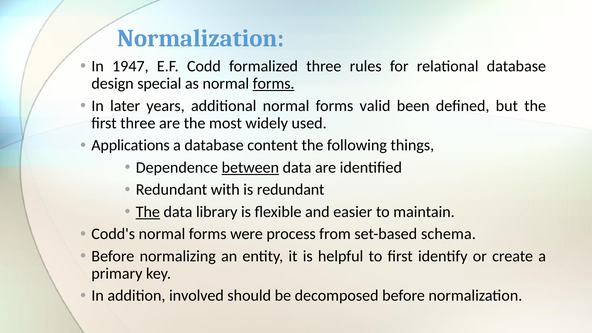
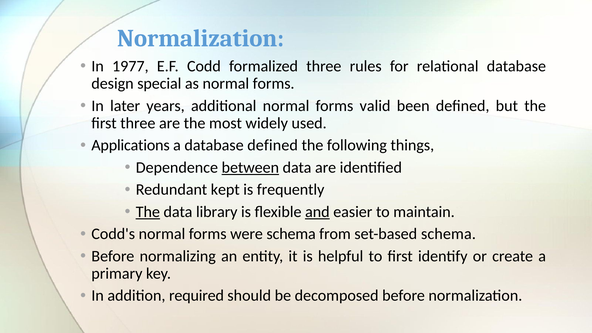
1947: 1947 -> 1977
forms at (274, 84) underline: present -> none
database content: content -> defined
with: with -> kept
is redundant: redundant -> frequently
and underline: none -> present
were process: process -> schema
involved: involved -> required
